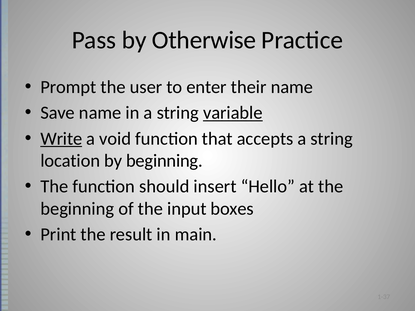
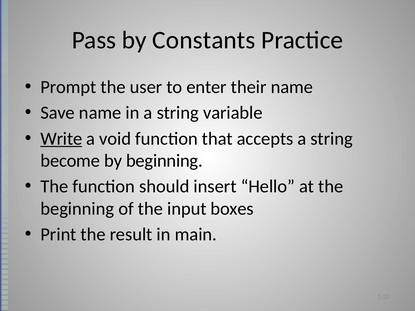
Otherwise: Otherwise -> Constants
variable underline: present -> none
location: location -> become
